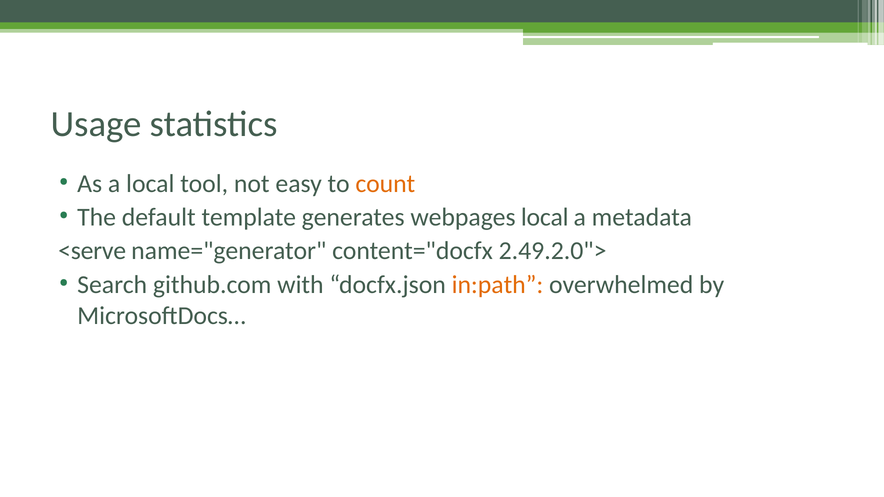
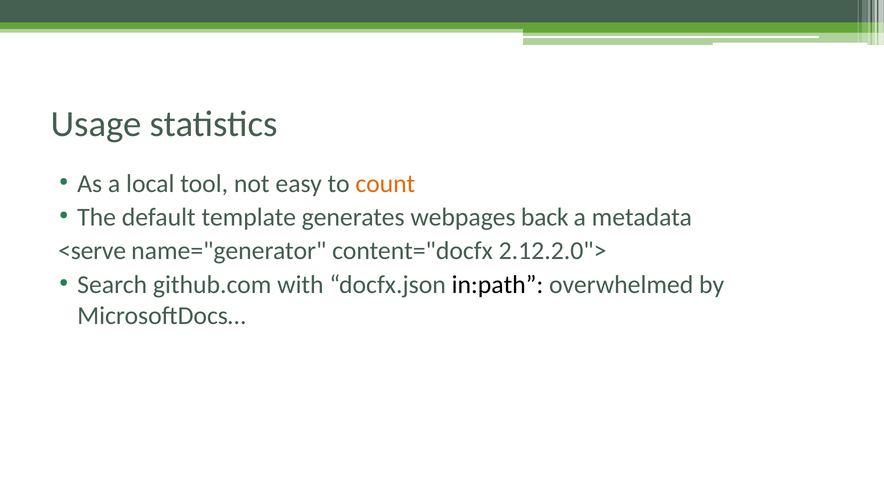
webpages local: local -> back
2.49.2.0">: 2.49.2.0"> -> 2.12.2.0">
in:path colour: orange -> black
